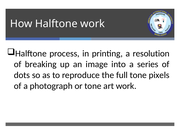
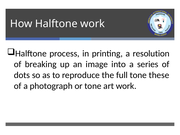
pixels: pixels -> these
